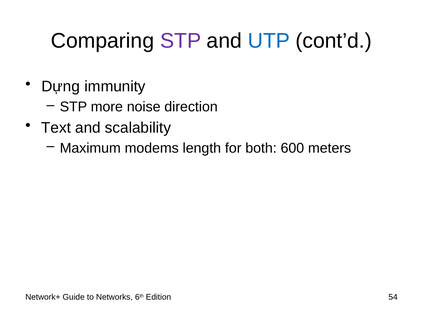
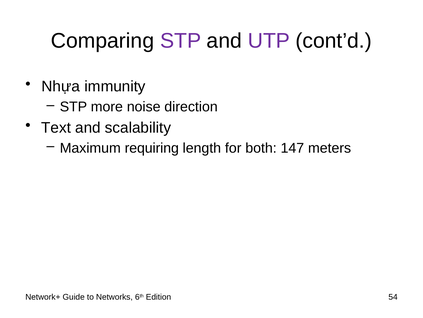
UTP colour: blue -> purple
Dựng: Dựng -> Nhựa
modems: modems -> requiring
600: 600 -> 147
